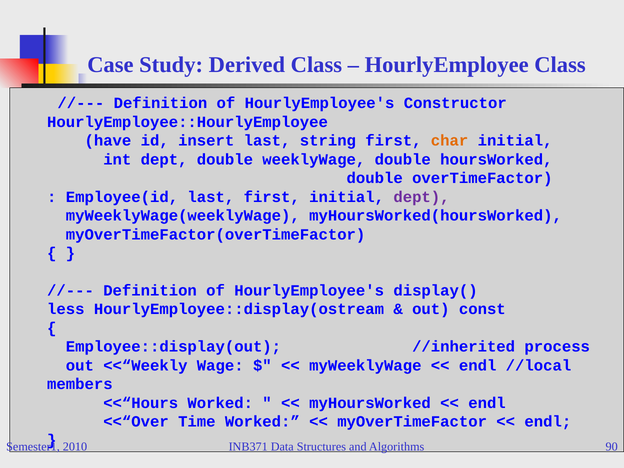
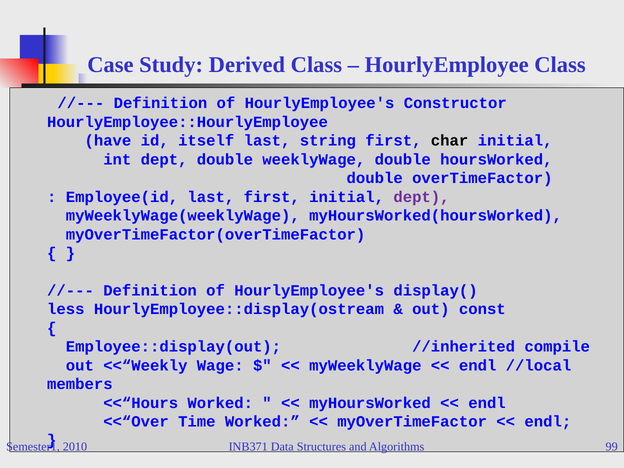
insert: insert -> itself
char colour: orange -> black
process: process -> compile
90: 90 -> 99
